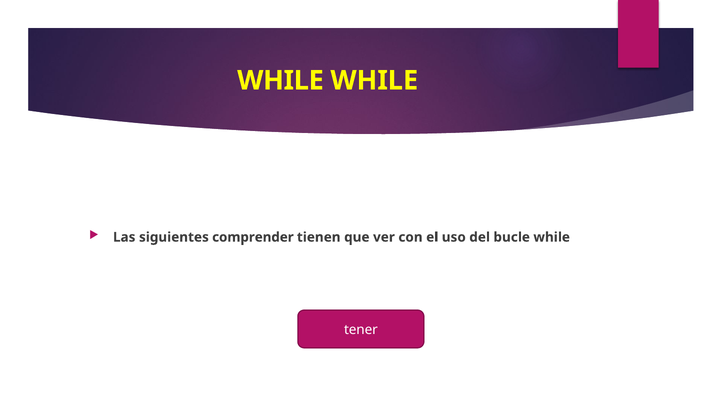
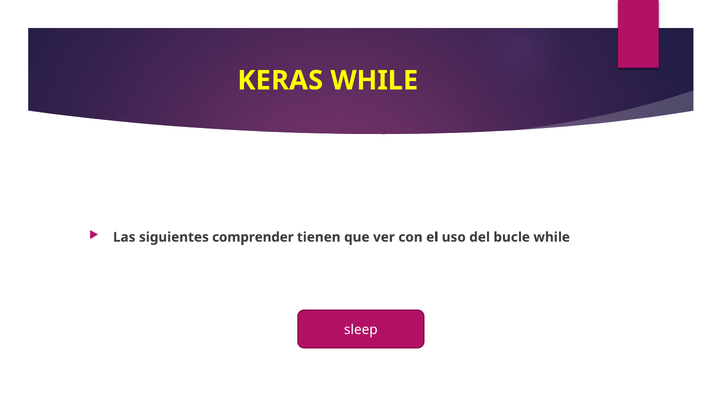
WHILE at (281, 80): WHILE -> KERAS
tener: tener -> sleep
